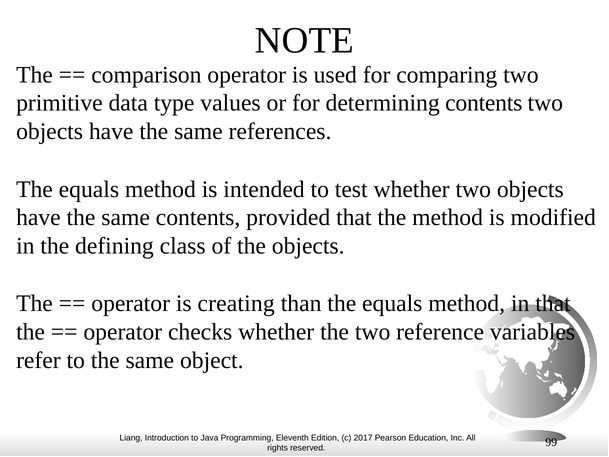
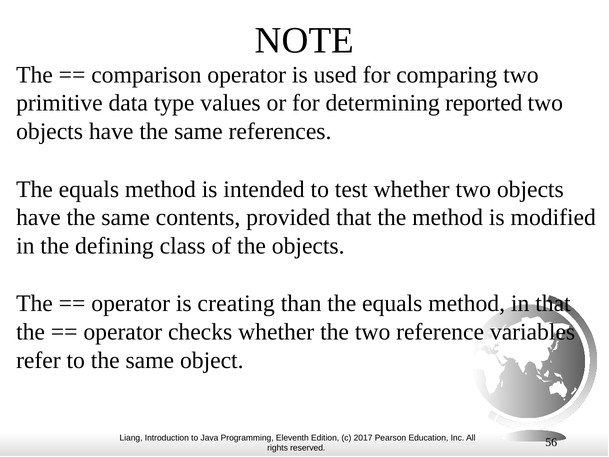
determining contents: contents -> reported
99: 99 -> 56
